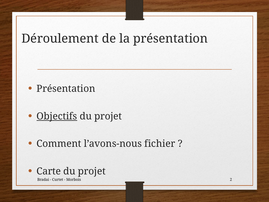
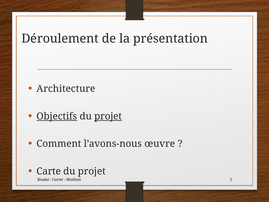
Présentation at (66, 89): Présentation -> Architecture
projet at (108, 116) underline: none -> present
fichier: fichier -> œuvre
